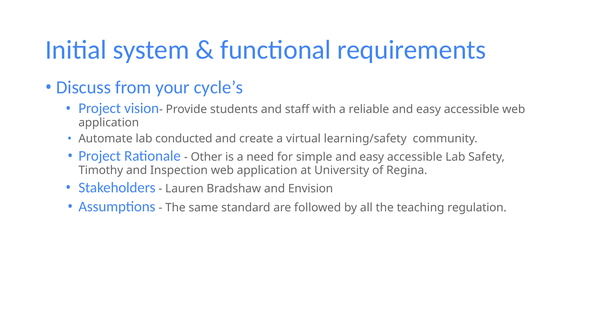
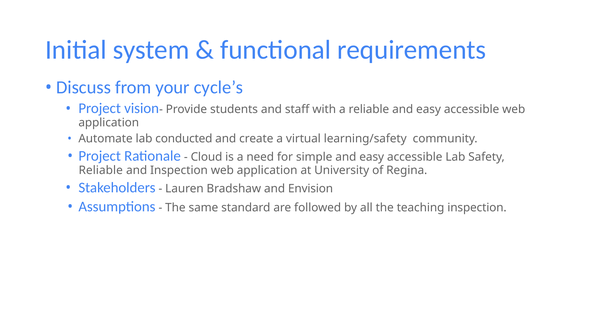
Other: Other -> Cloud
Timothy at (101, 170): Timothy -> Reliable
teaching regulation: regulation -> inspection
